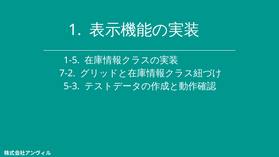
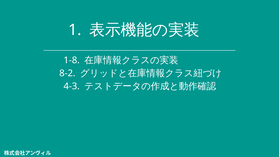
1-5: 1-5 -> 1-8
7-2: 7-2 -> 8-2
5-3: 5-3 -> 4-3
